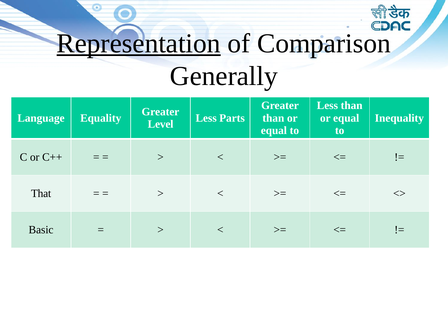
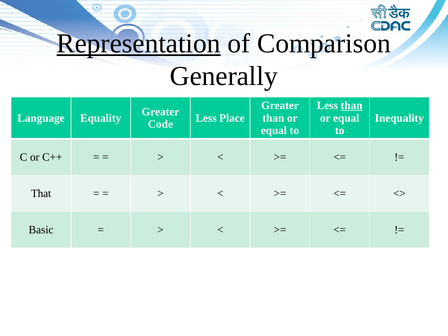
than at (352, 106) underline: none -> present
Parts: Parts -> Place
Level: Level -> Code
